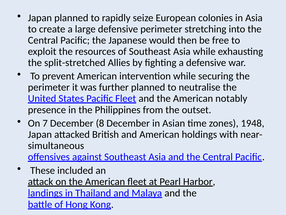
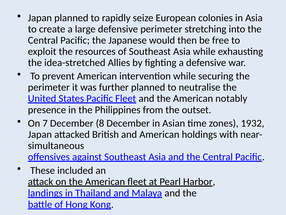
split-stretched: split-stretched -> idea-stretched
1948: 1948 -> 1932
